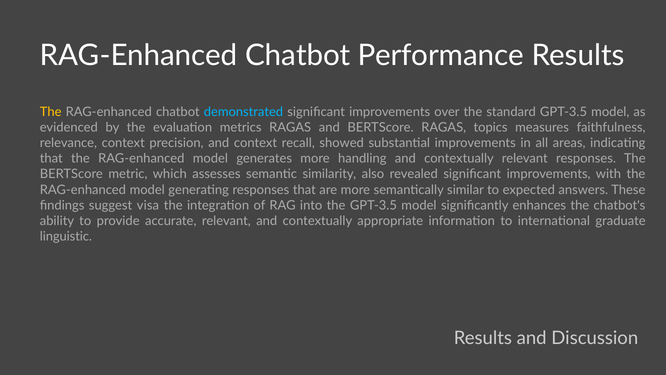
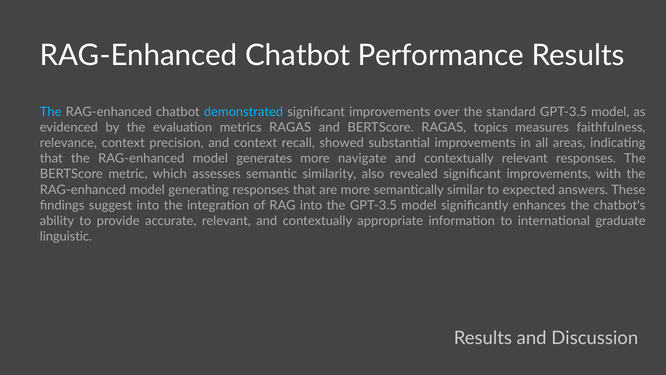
The at (51, 112) colour: yellow -> light blue
handling: handling -> navigate
suggest visa: visa -> into
